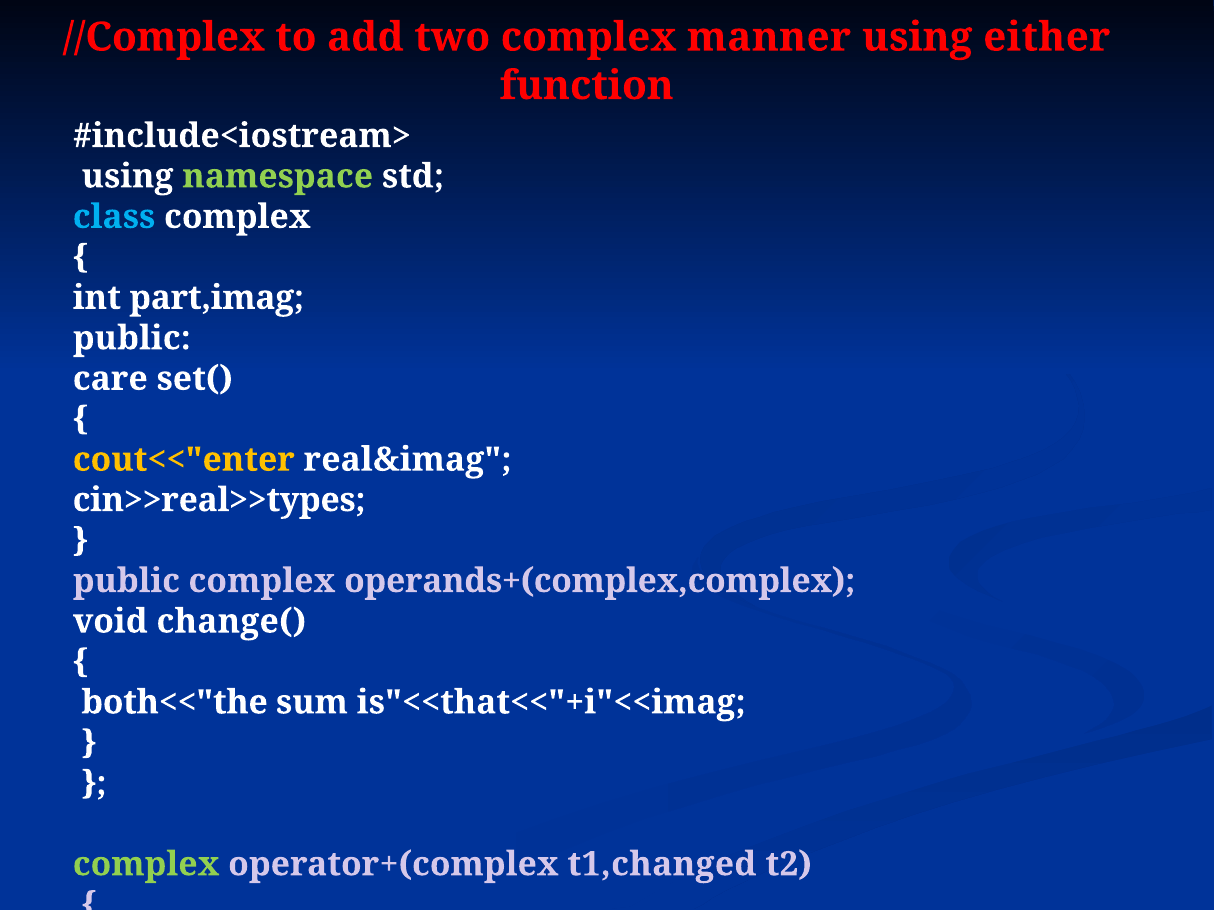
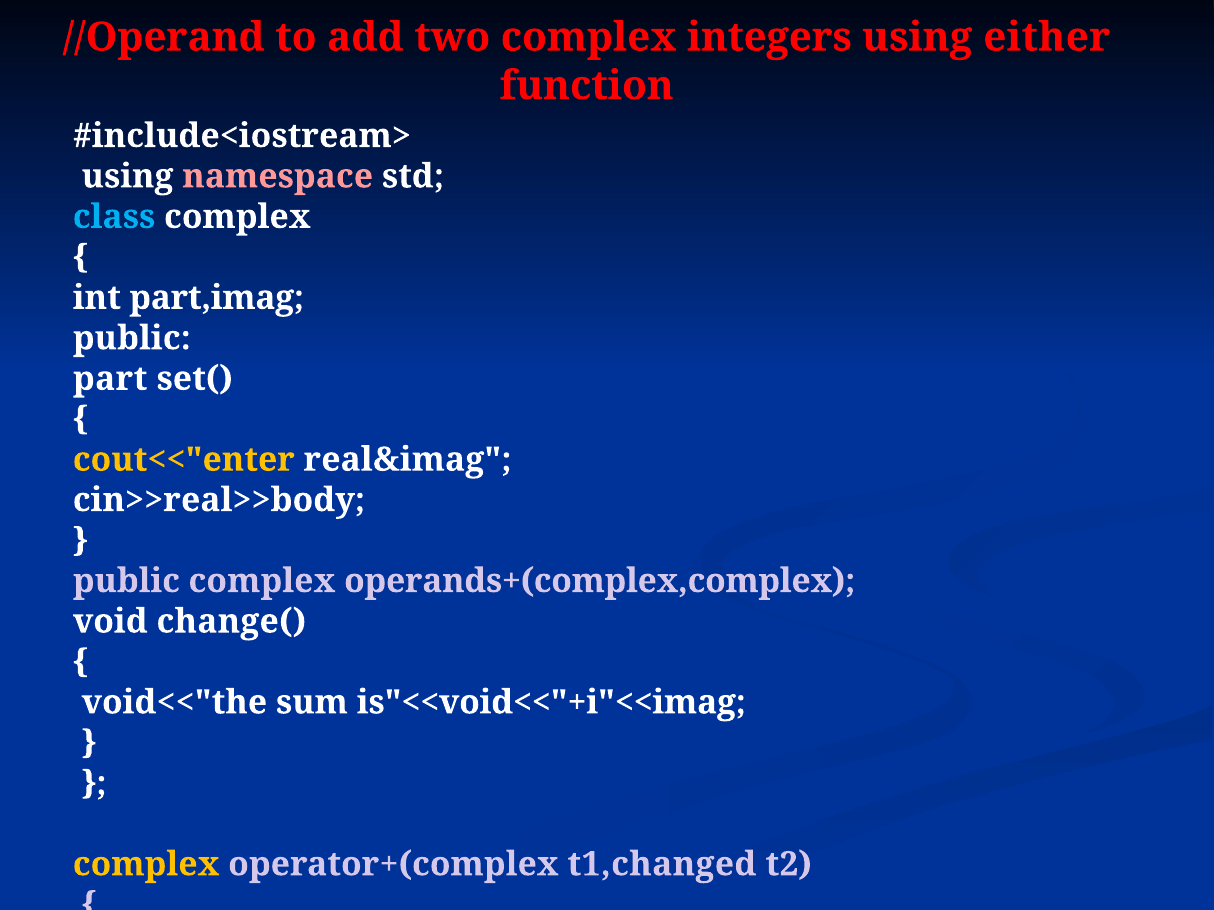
//Complex: //Complex -> //Operand
manner: manner -> integers
namespace colour: light green -> pink
care: care -> part
cin>>real>>types: cin>>real>>types -> cin>>real>>body
both<<"the: both<<"the -> void<<"the
is"<<that<<"+i"<<imag: is"<<that<<"+i"<<imag -> is"<<void<<"+i"<<imag
complex at (146, 865) colour: light green -> yellow
